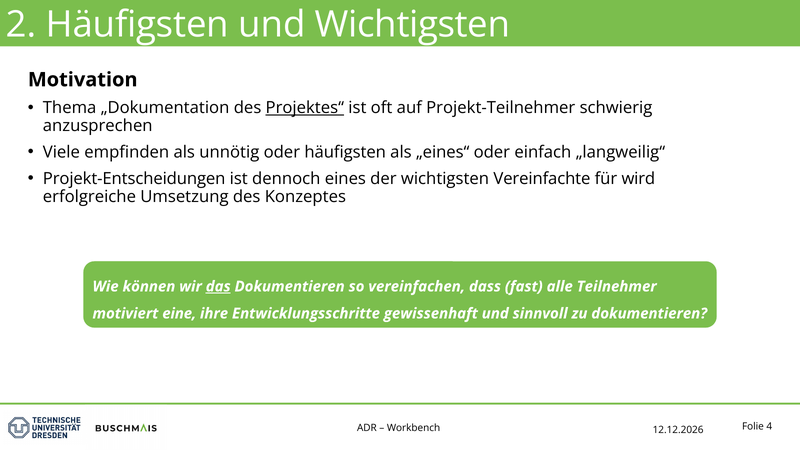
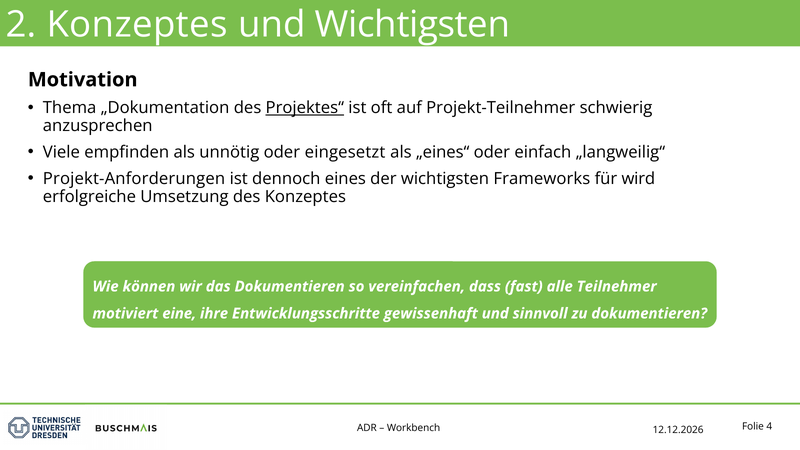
2 Häufigsten: Häufigsten -> Konzeptes
oder häufigsten: häufigsten -> eingesetzt
Projekt-Entscheidungen: Projekt-Entscheidungen -> Projekt-Anforderungen
Vereinfachte: Vereinfachte -> Frameworks
das underline: present -> none
